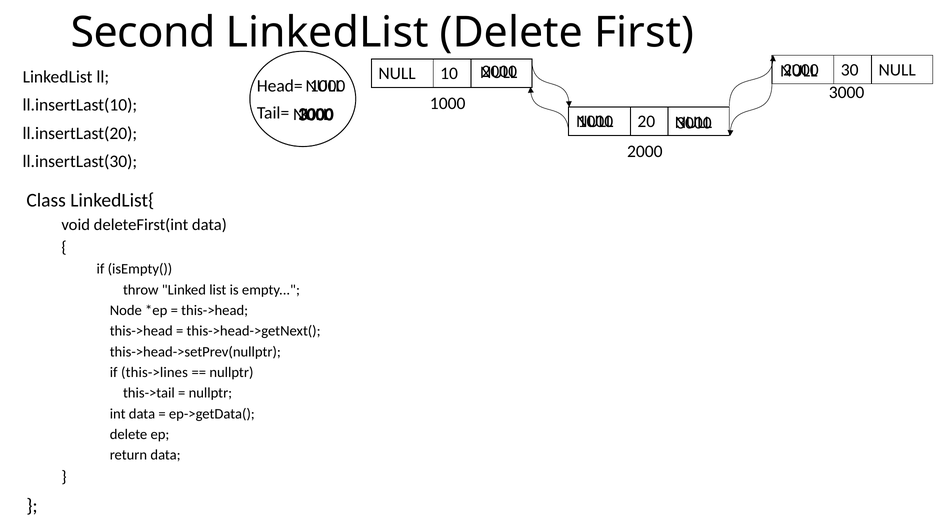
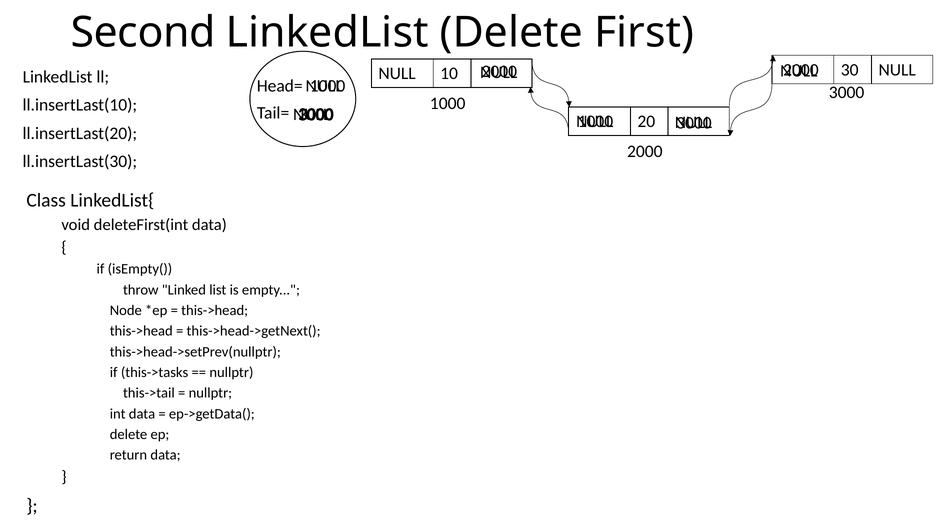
this->lines: this->lines -> this->tasks
